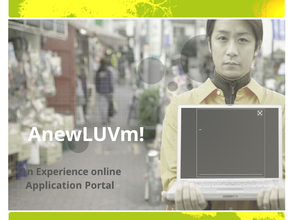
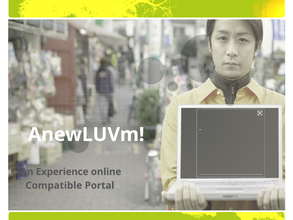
Application: Application -> Compatible
